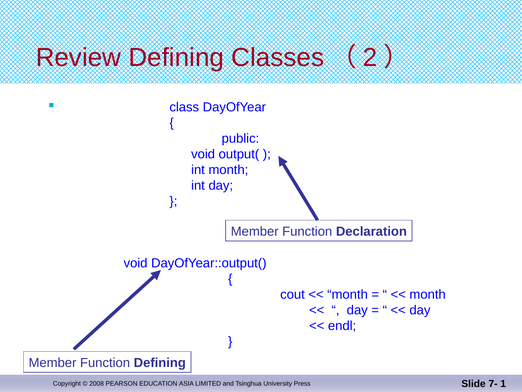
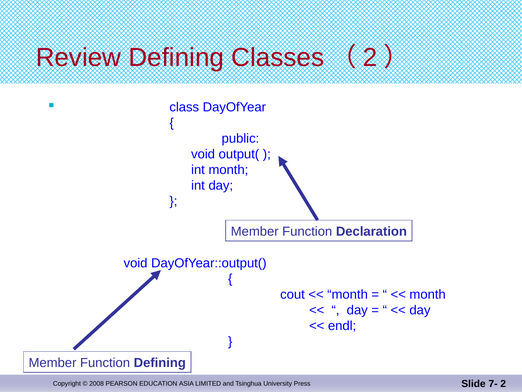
7- 1: 1 -> 2
